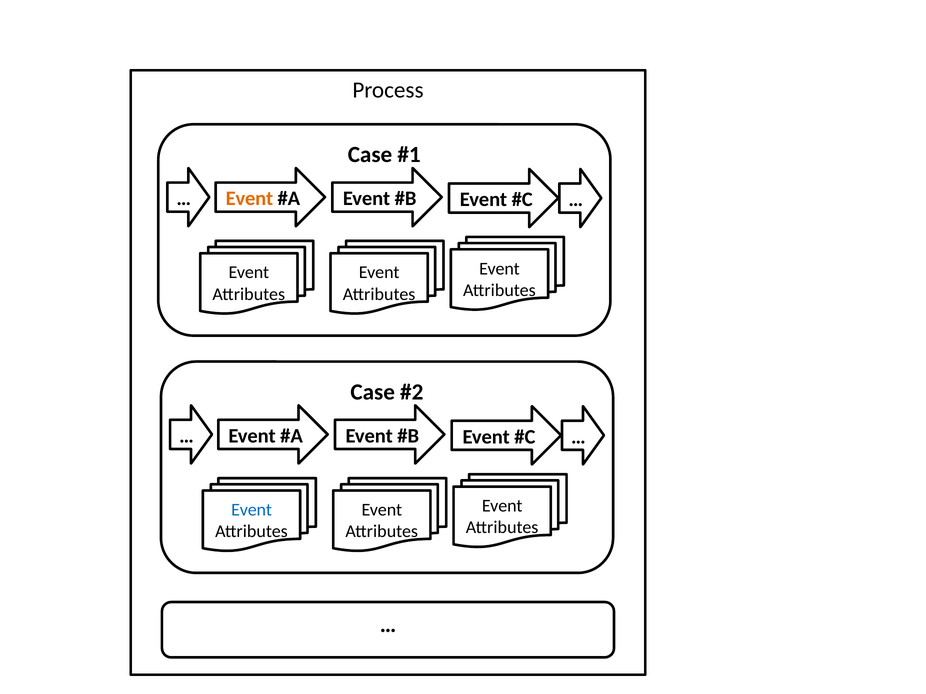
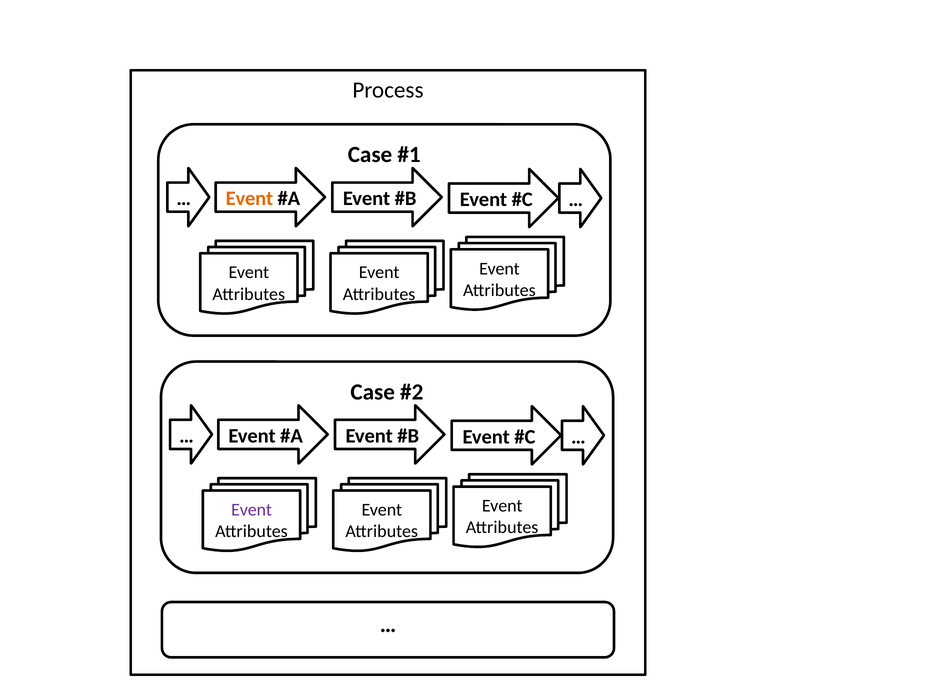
Event at (252, 510) colour: blue -> purple
